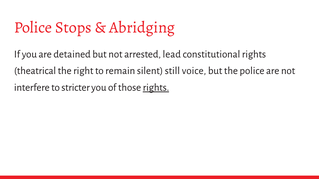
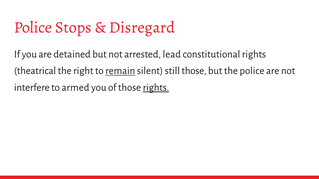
Abridging: Abridging -> Disregard
remain underline: none -> present
still voice: voice -> those
stricter: stricter -> armed
